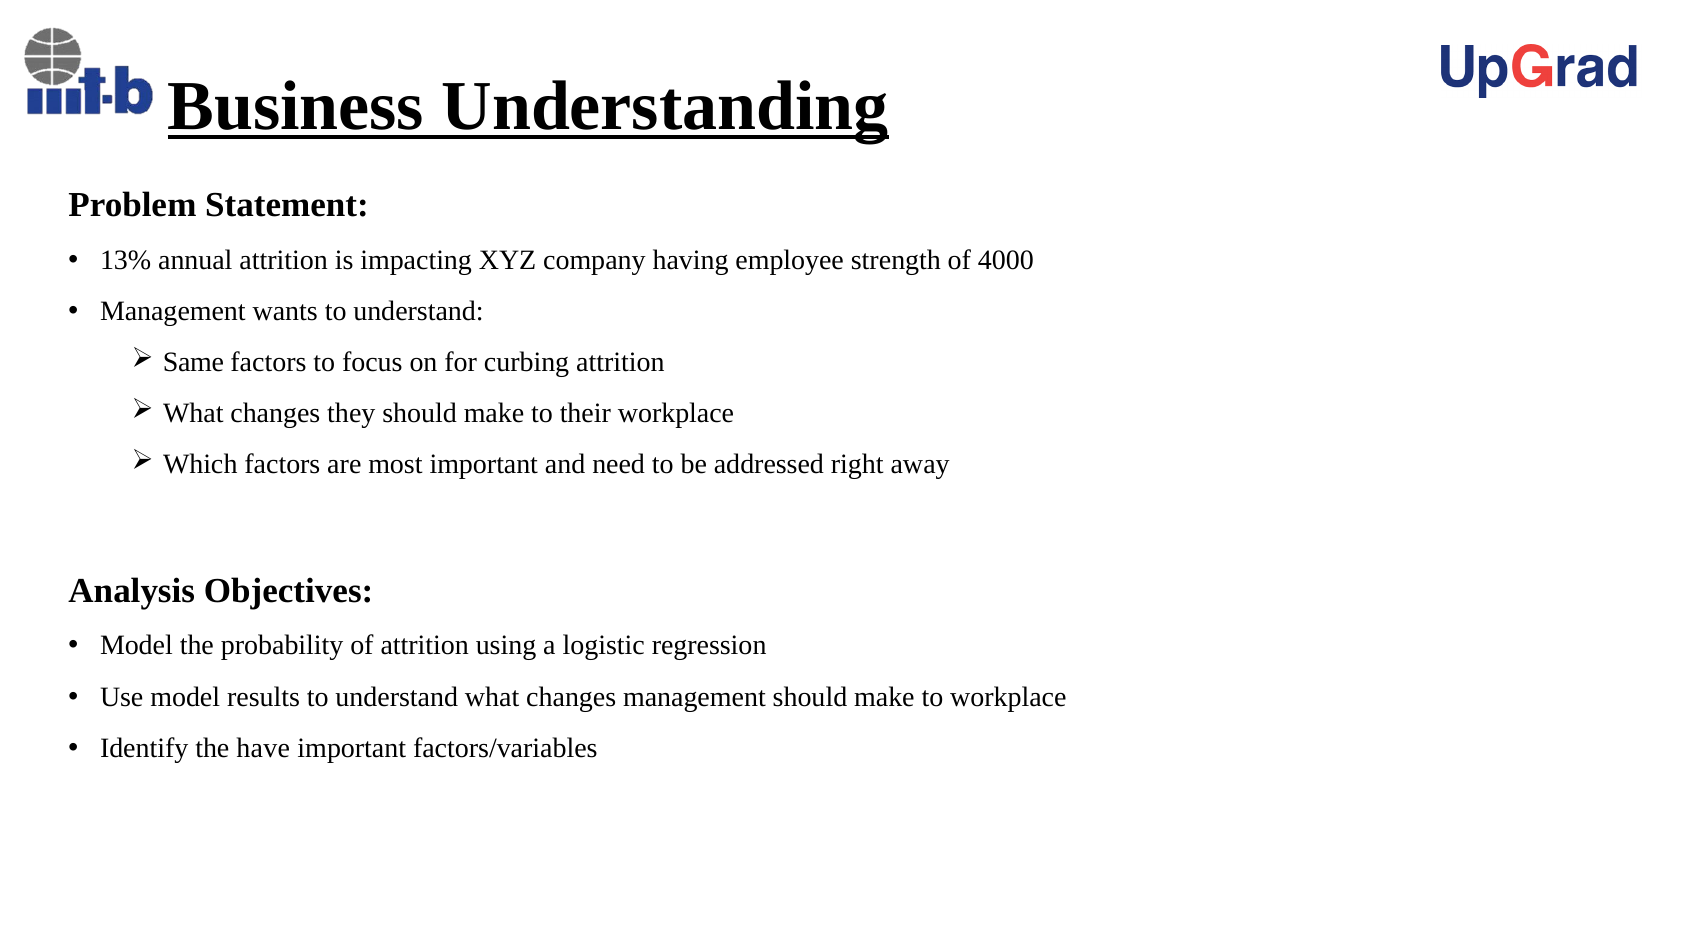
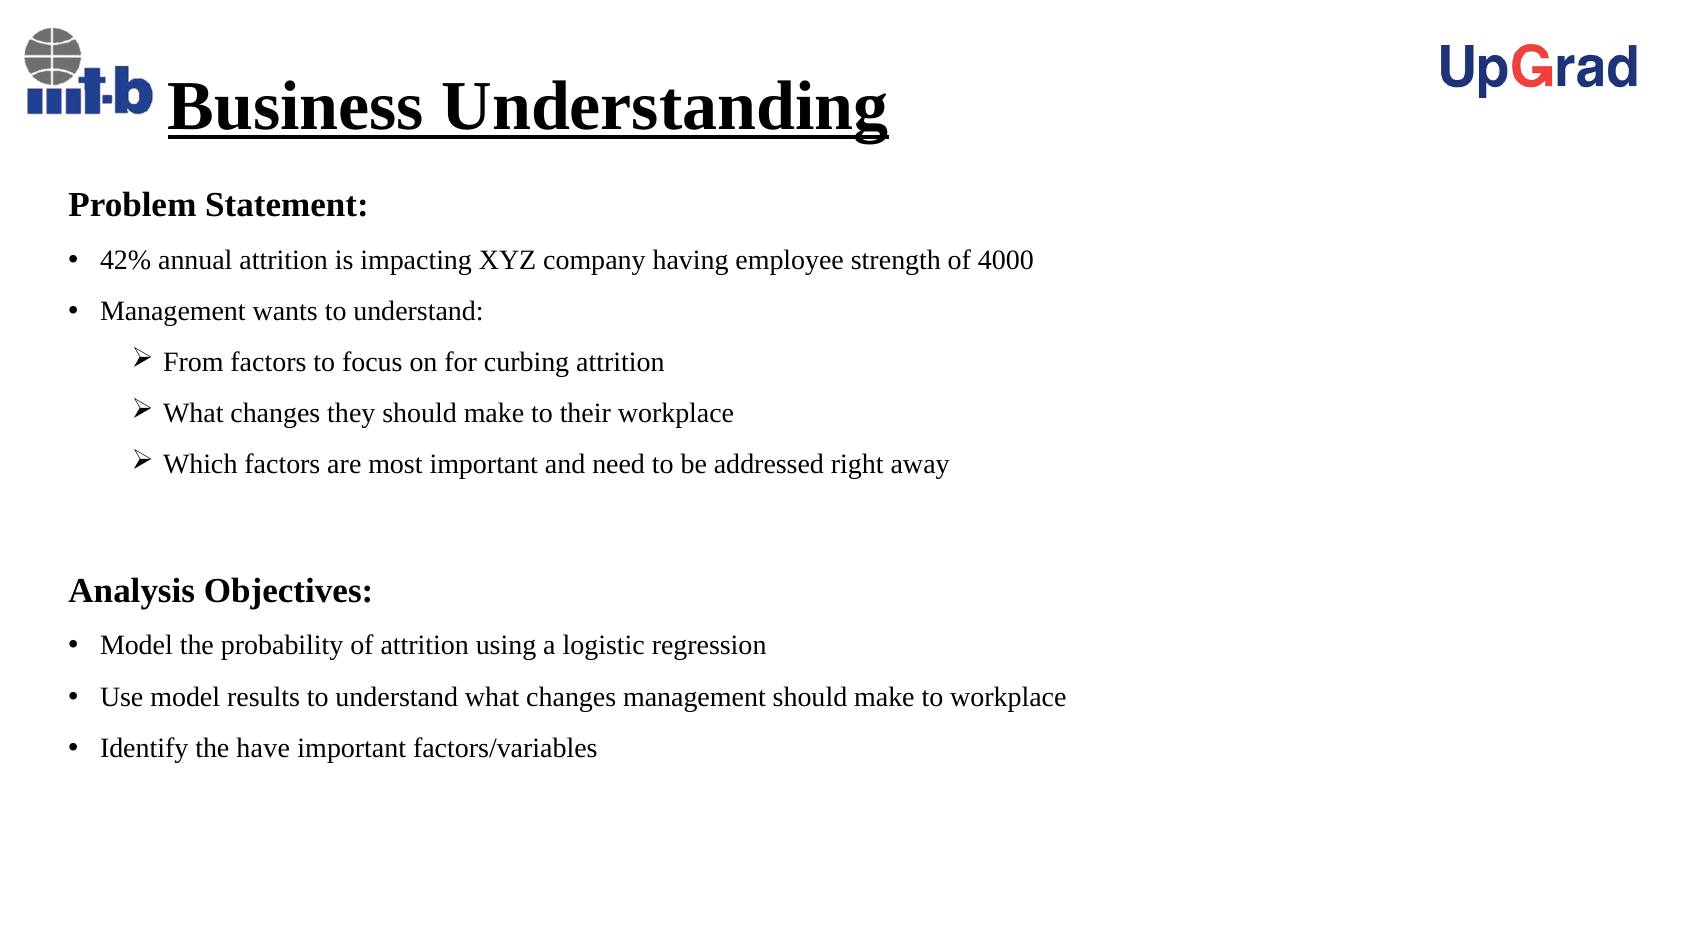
13%: 13% -> 42%
Same: Same -> From
